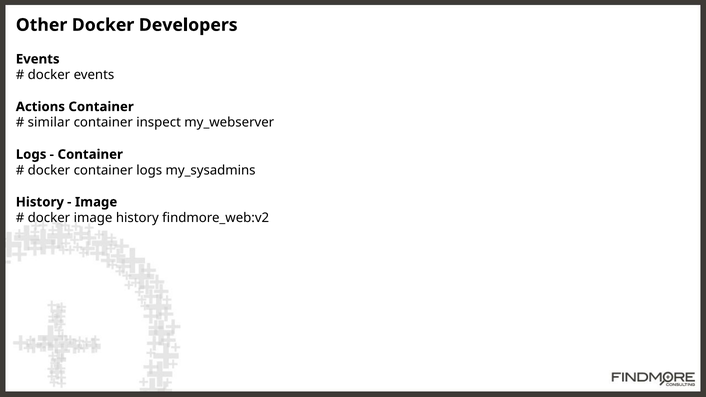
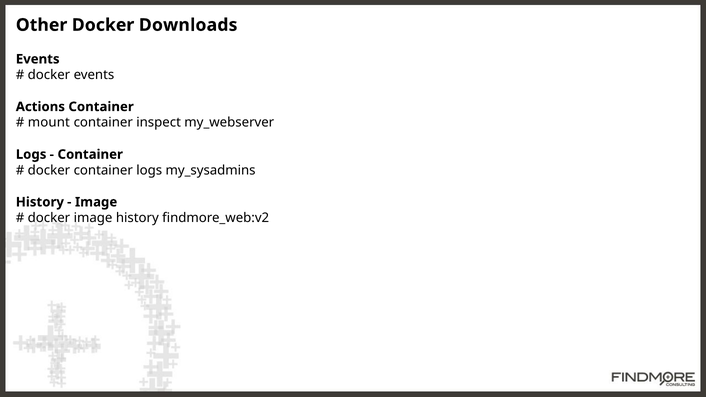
Developers: Developers -> Downloads
similar: similar -> mount
